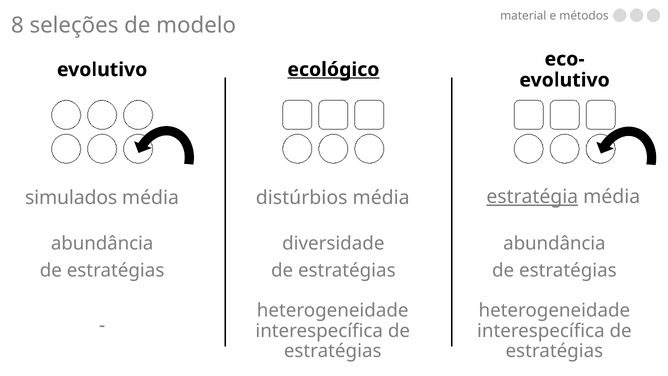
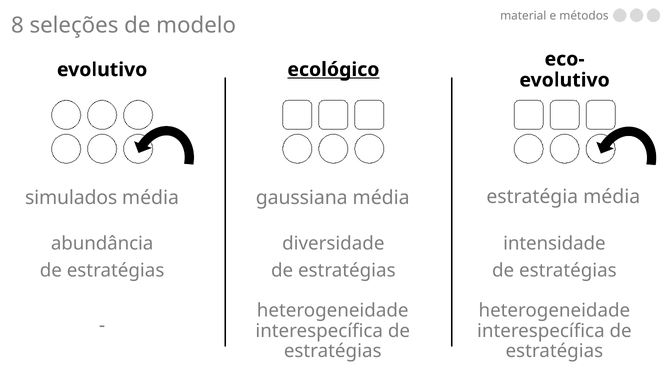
distúrbios: distúrbios -> gaussiana
estratégia underline: present -> none
abundância at (554, 243): abundância -> intensidade
